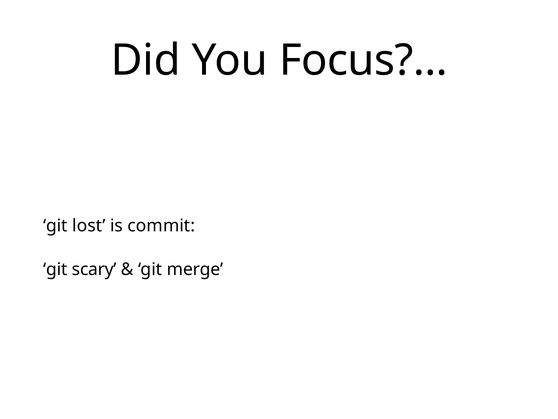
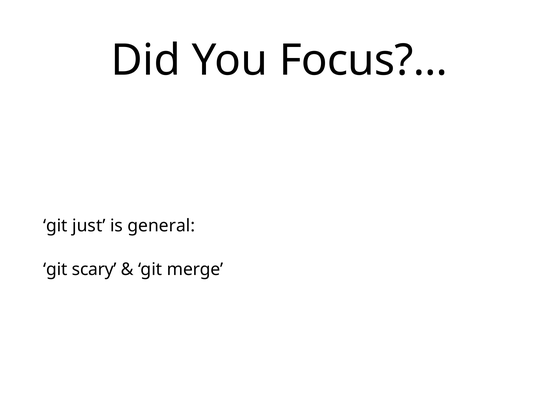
lost: lost -> just
commit: commit -> general
